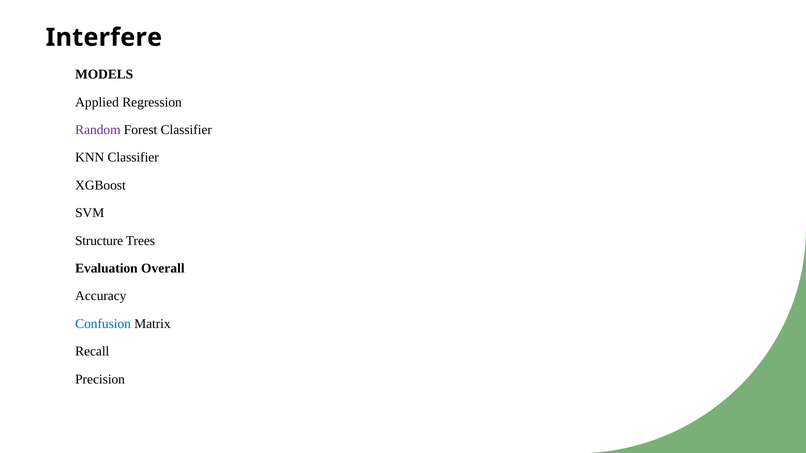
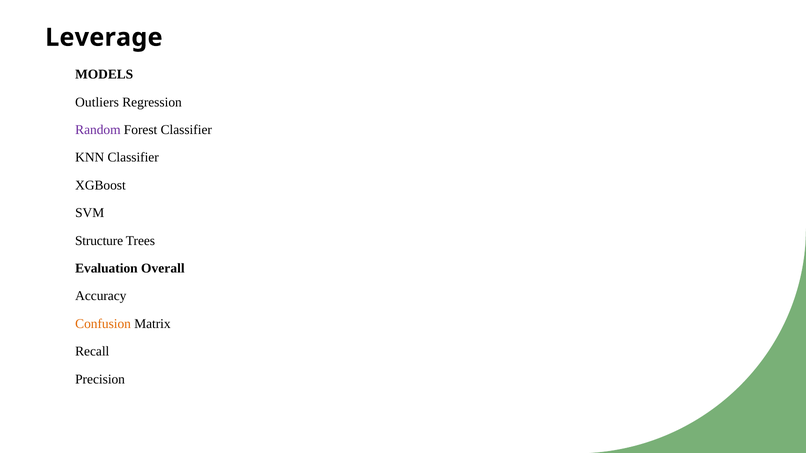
Interfere: Interfere -> Leverage
Applied: Applied -> Outliers
Confusion colour: blue -> orange
